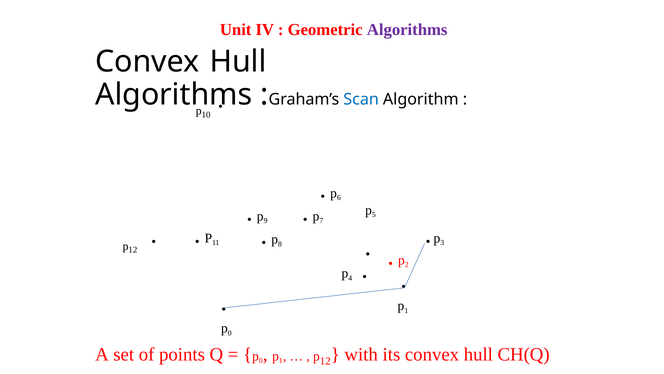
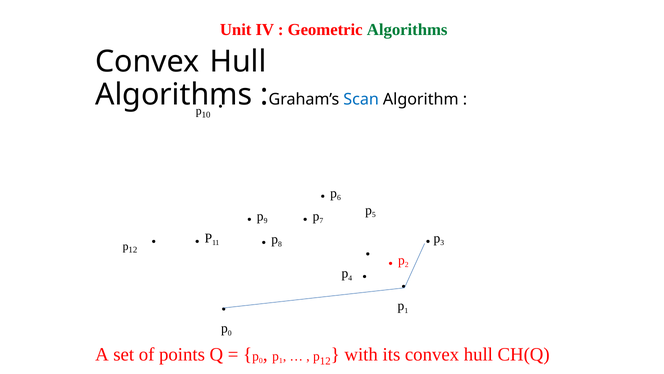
Algorithms at (407, 30) colour: purple -> green
